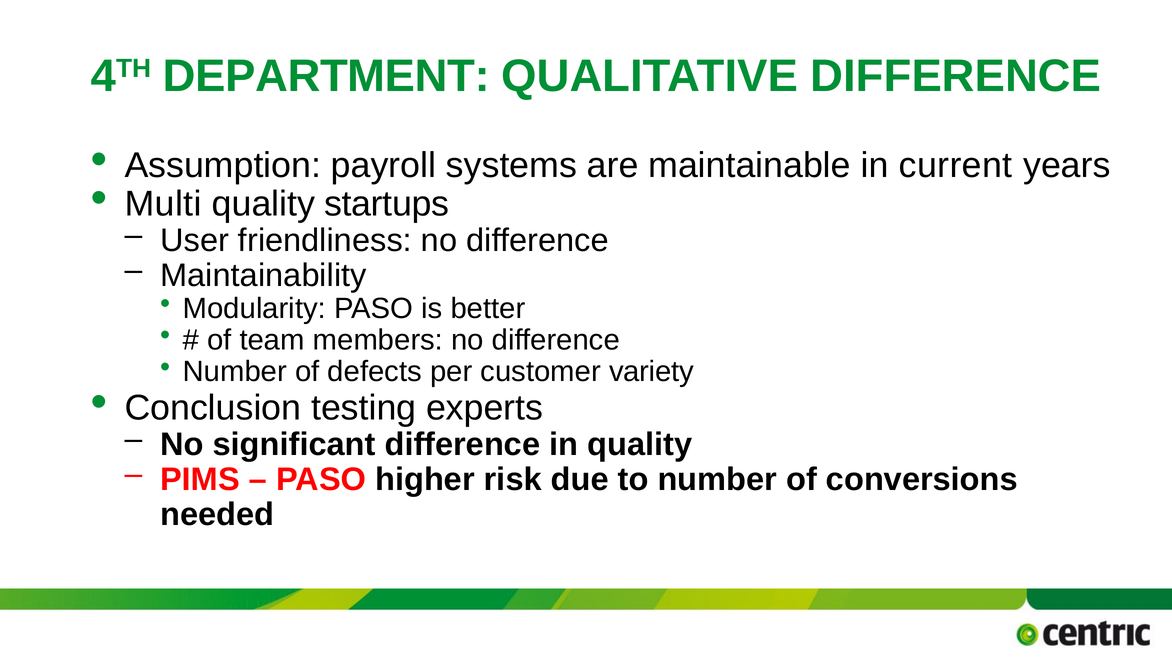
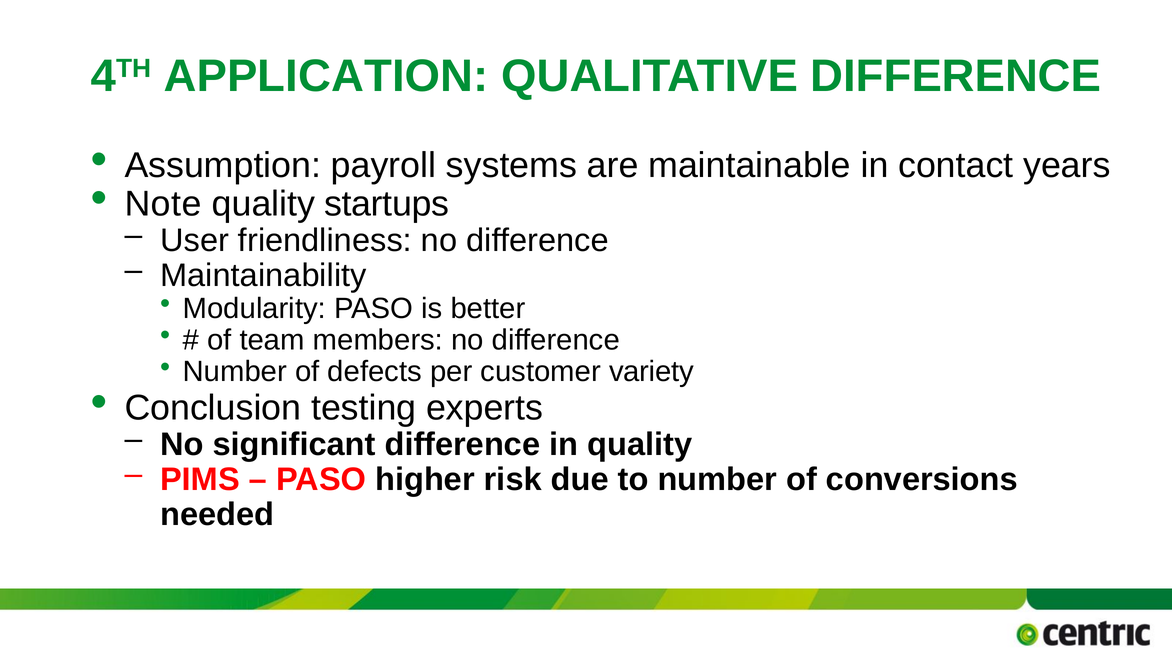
DEPARTMENT: DEPARTMENT -> APPLICATION
current: current -> contact
Multi: Multi -> Note
